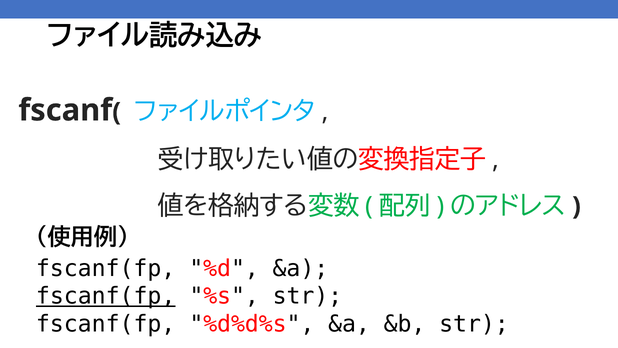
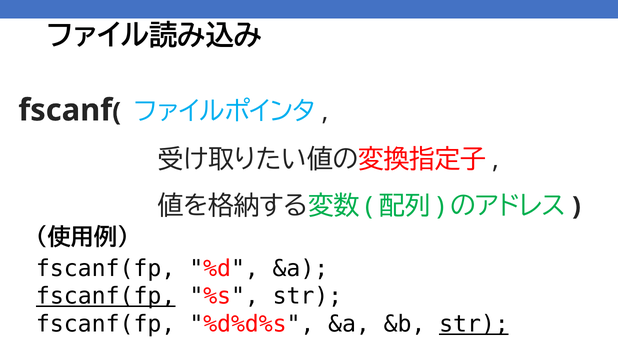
str at (474, 324) underline: none -> present
